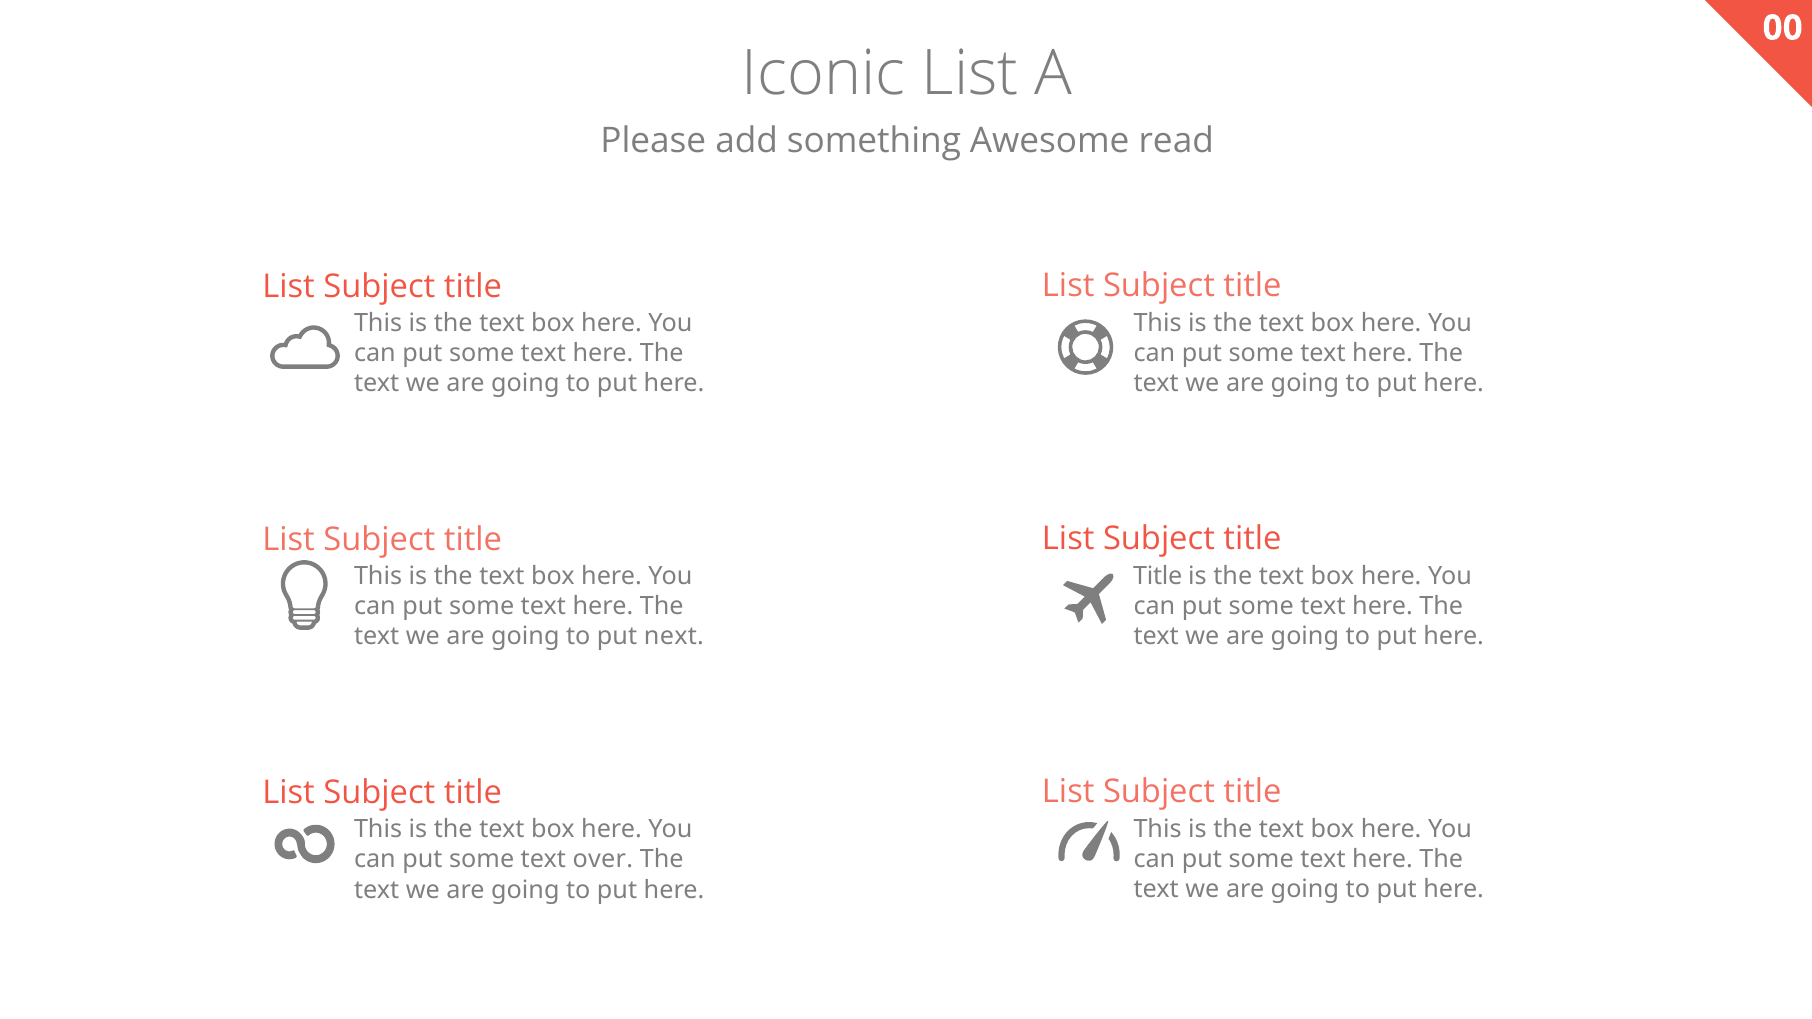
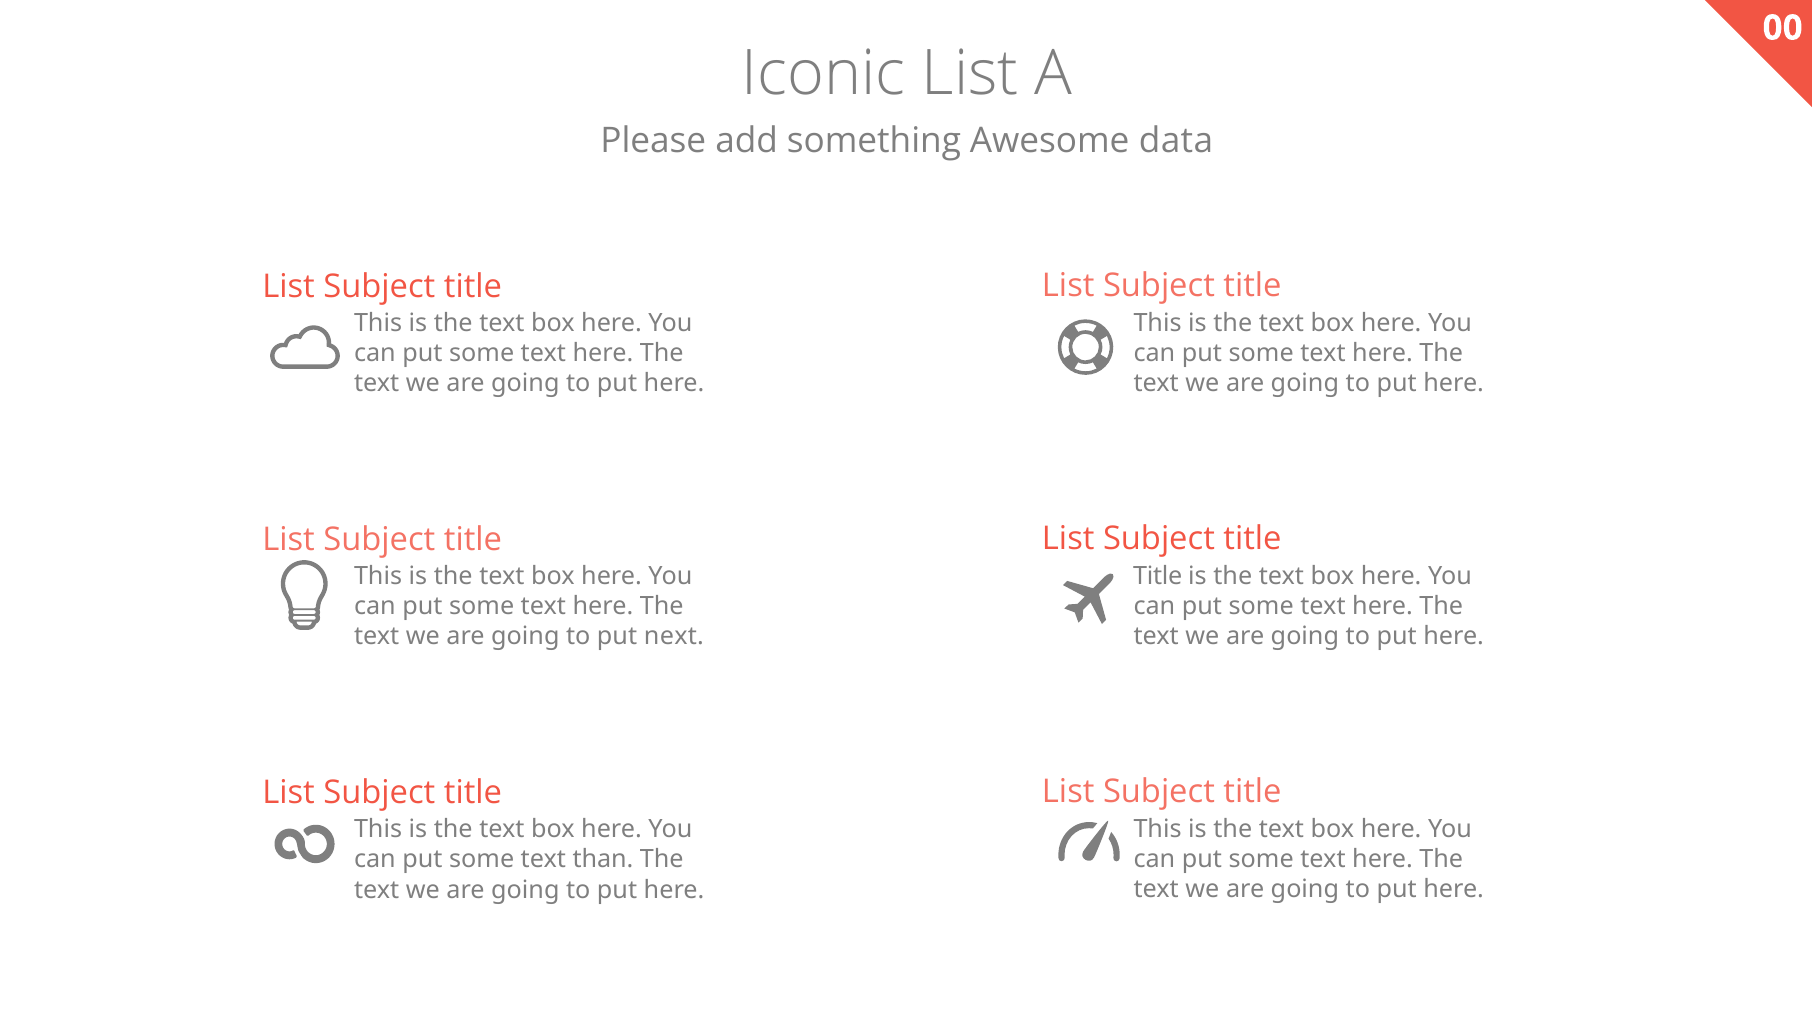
read: read -> data
over: over -> than
